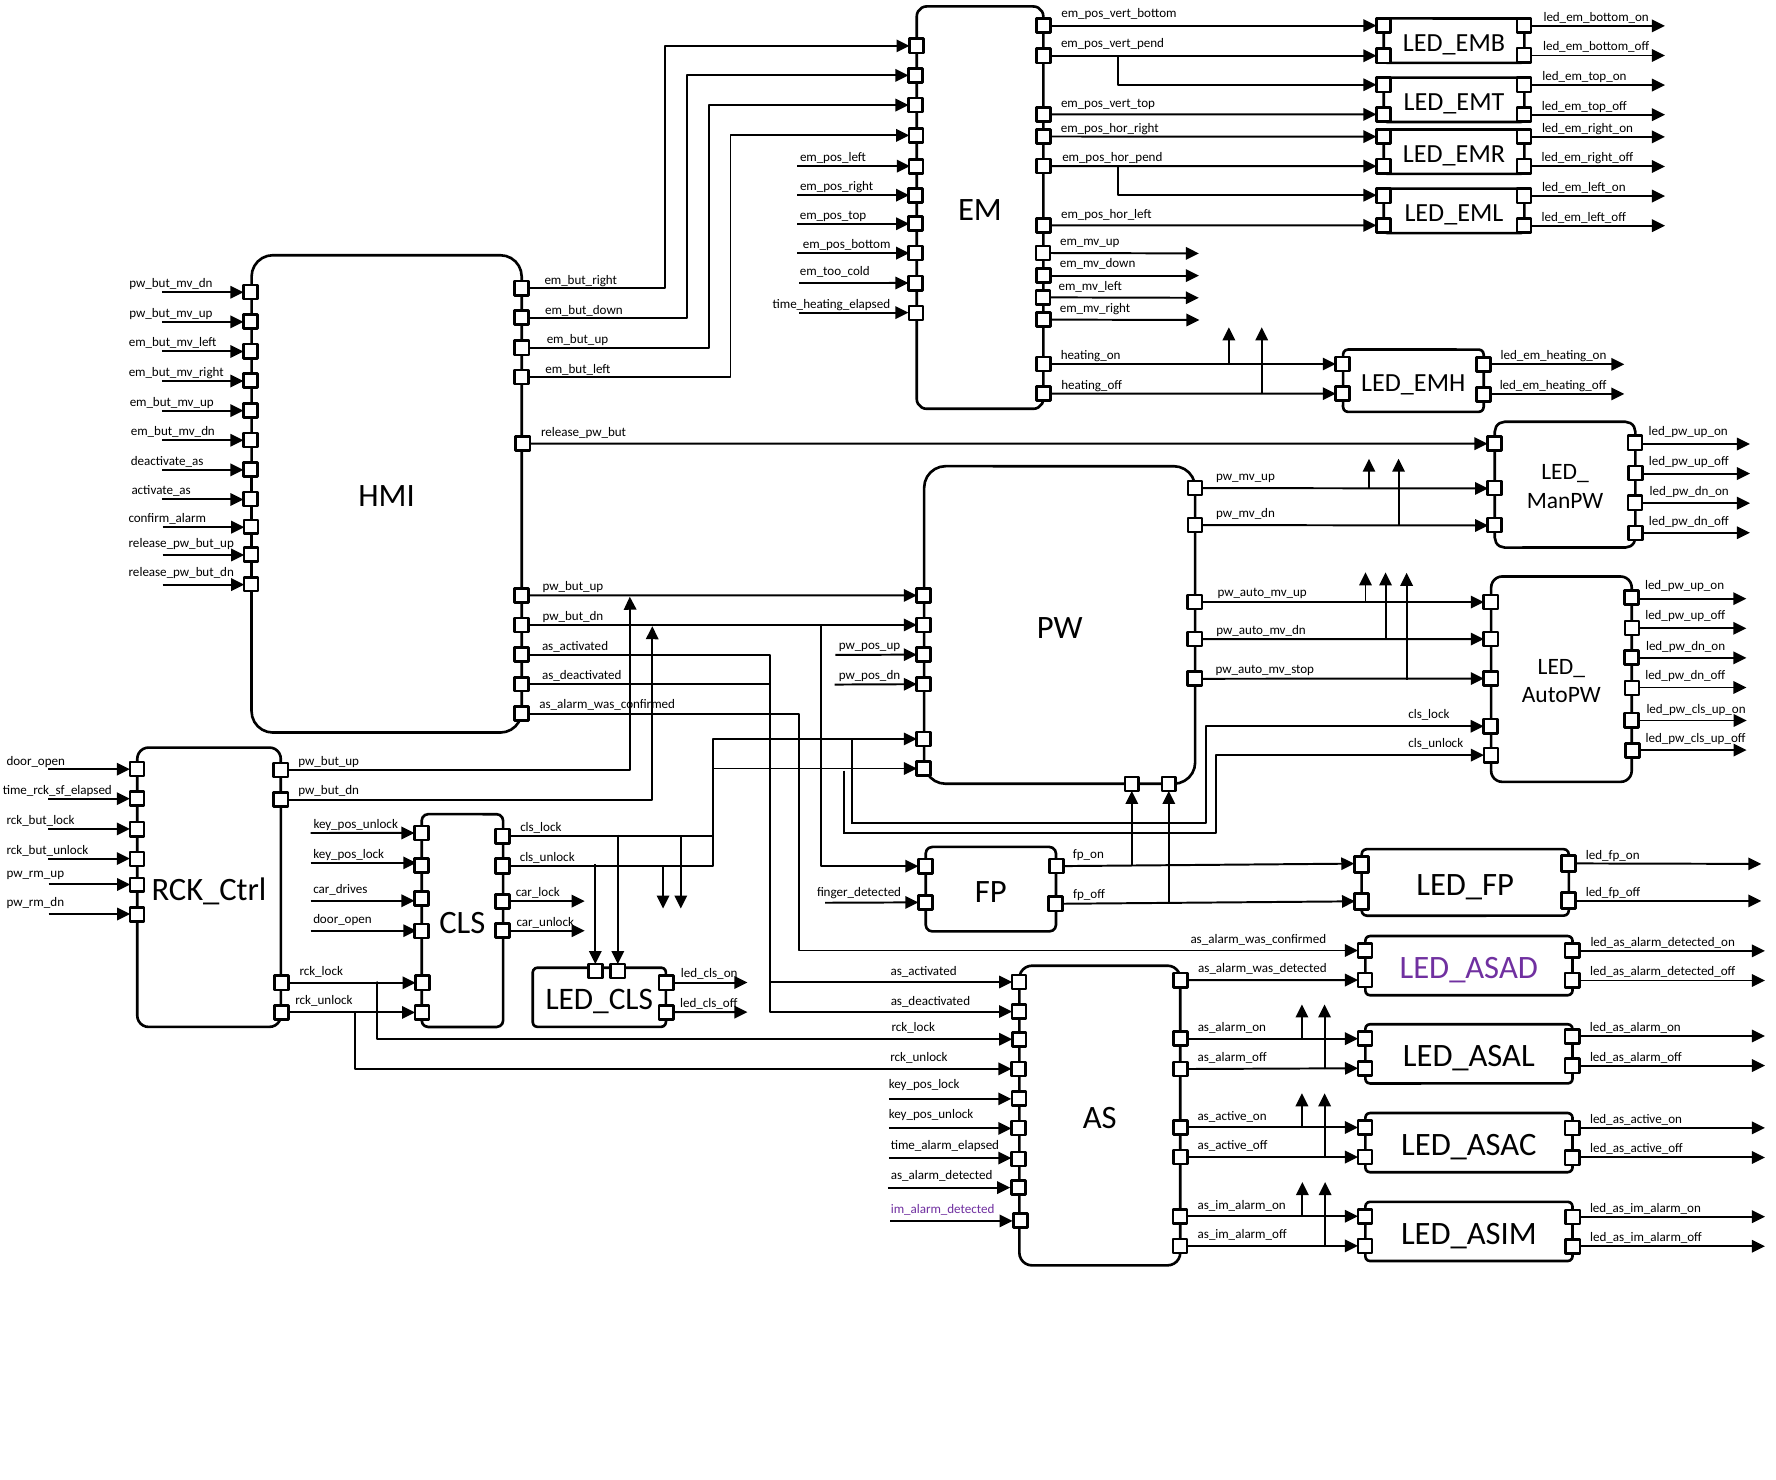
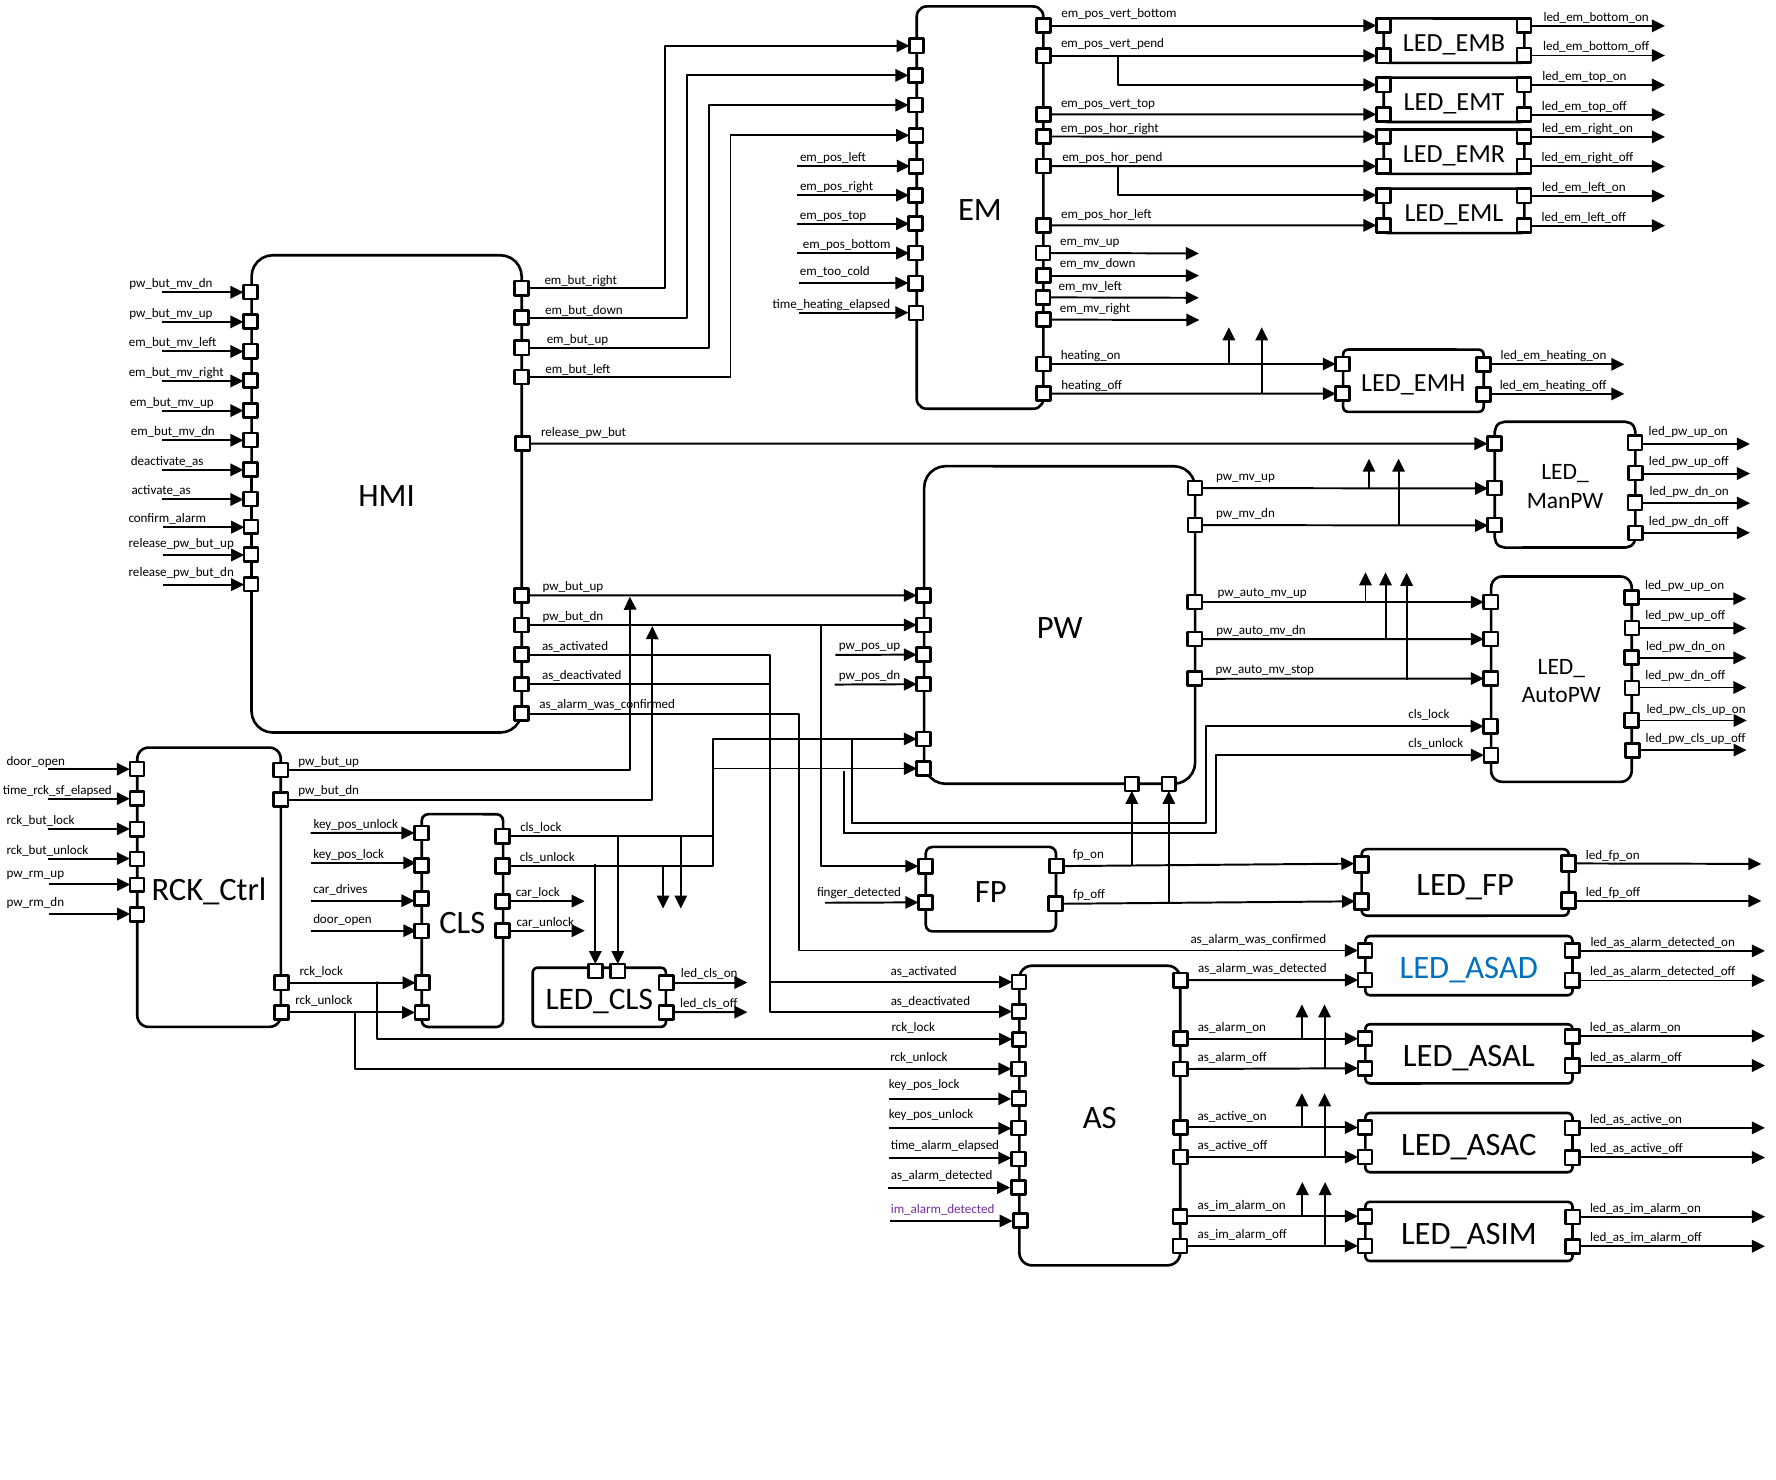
LED_ASAD colour: purple -> blue
